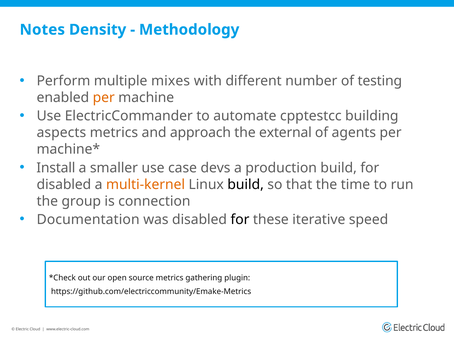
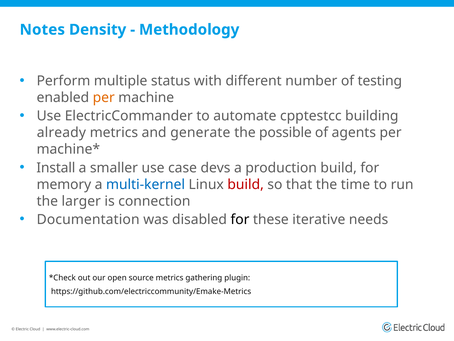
mixes: mixes -> status
aspects: aspects -> already
approach: approach -> generate
external: external -> possible
disabled at (64, 184): disabled -> memory
multi-kernel colour: orange -> blue
build at (246, 184) colour: black -> red
group: group -> larger
speed: speed -> needs
